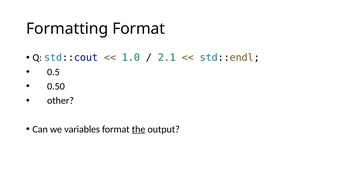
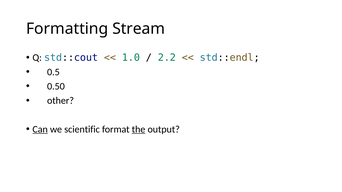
Formatting Format: Format -> Stream
2.1: 2.1 -> 2.2
Can underline: none -> present
variables: variables -> scientific
